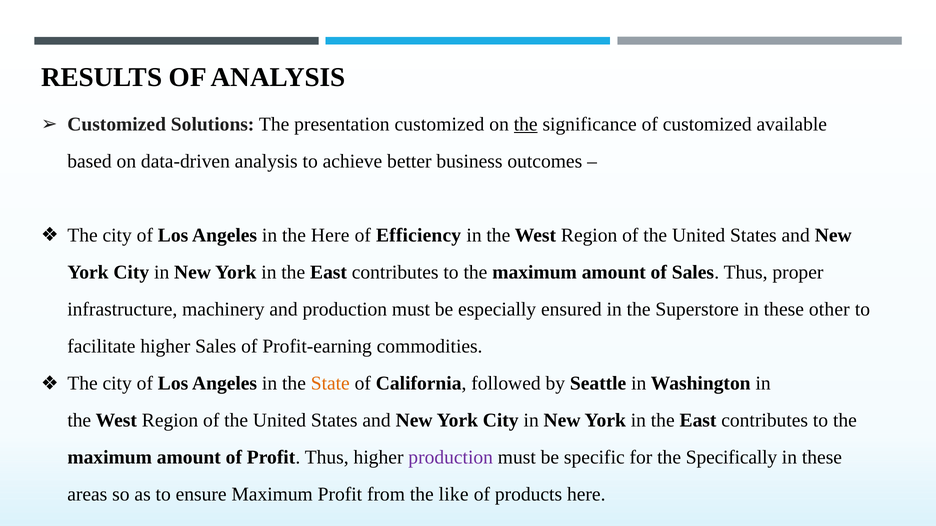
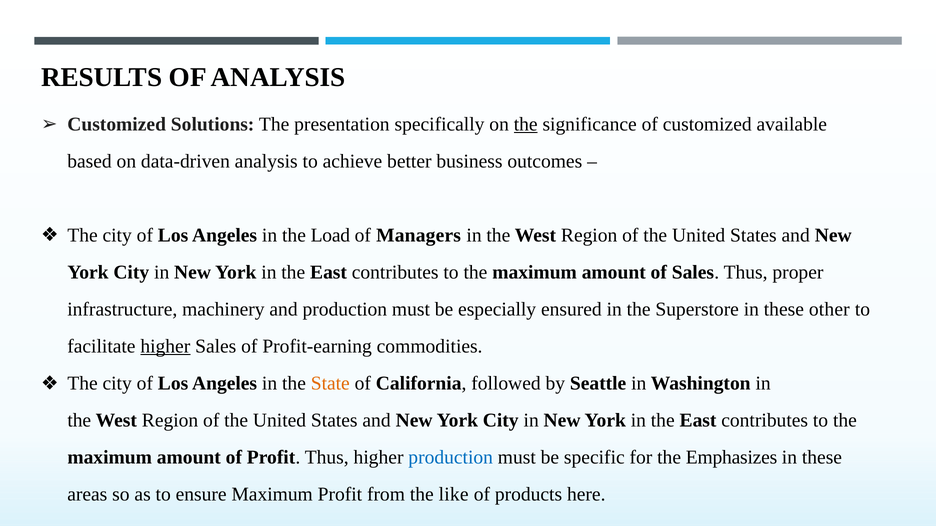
presentation customized: customized -> specifically
the Here: Here -> Load
Efficiency: Efficiency -> Managers
higher at (165, 347) underline: none -> present
production at (451, 458) colour: purple -> blue
Specifically: Specifically -> Emphasizes
